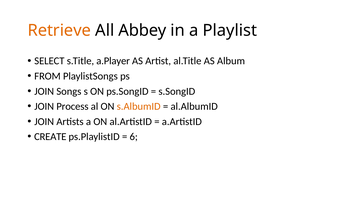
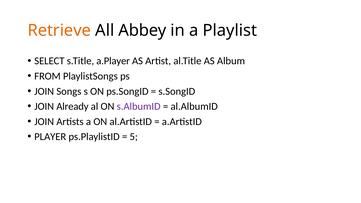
Process: Process -> Already
s.AlbumID colour: orange -> purple
CREATE: CREATE -> PLAYER
6: 6 -> 5
